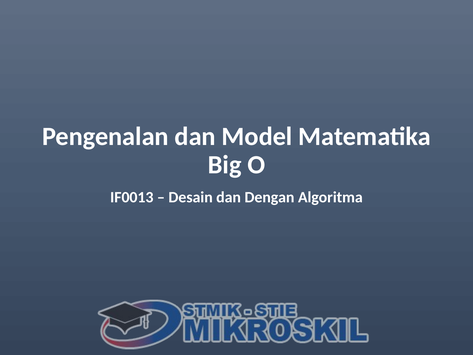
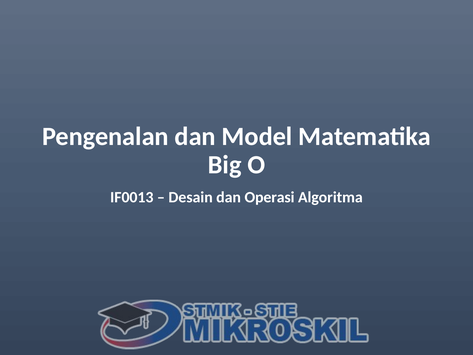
Dengan: Dengan -> Operasi
